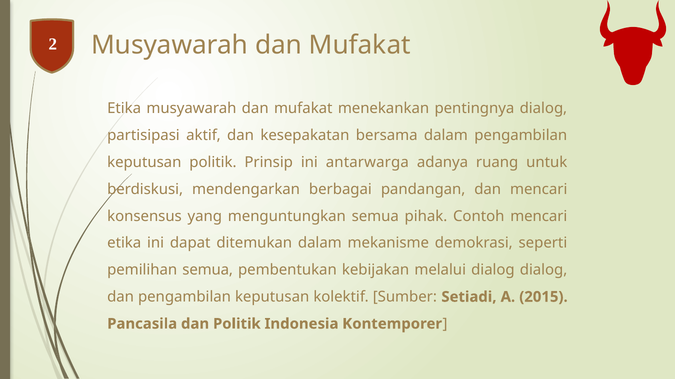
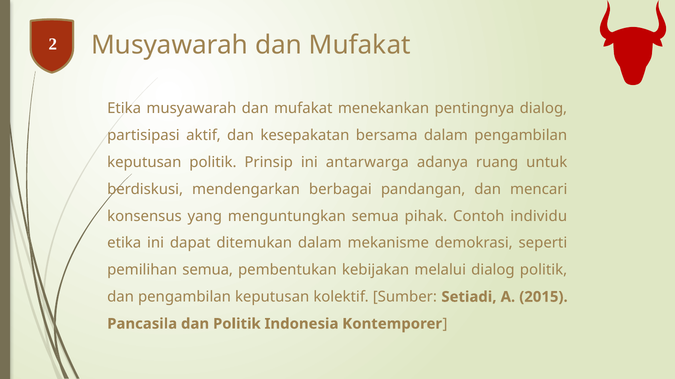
Contoh mencari: mencari -> individu
dialog dialog: dialog -> politik
